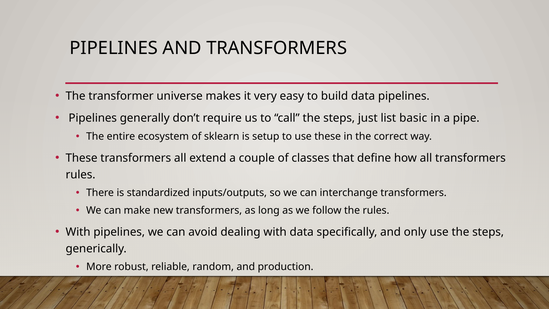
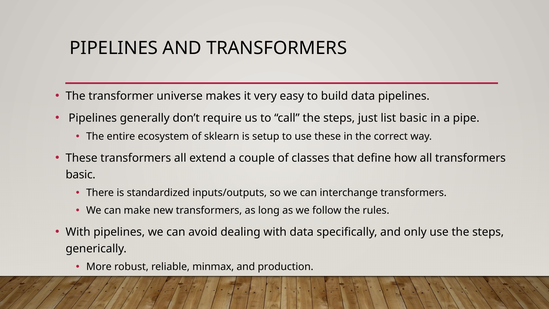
rules at (81, 174): rules -> basic
random: random -> minmax
